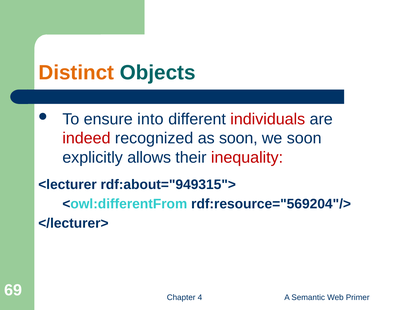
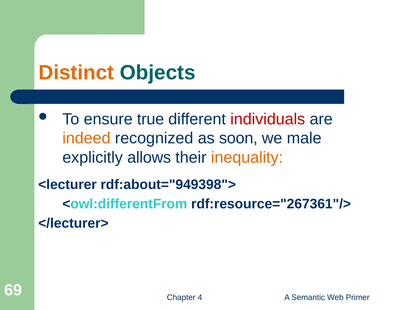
into: into -> true
indeed colour: red -> orange
we soon: soon -> male
inequality colour: red -> orange
rdf:about="949315">: rdf:about="949315"> -> rdf:about="949398">
rdf:resource="569204"/>: rdf:resource="569204"/> -> rdf:resource="267361"/>
